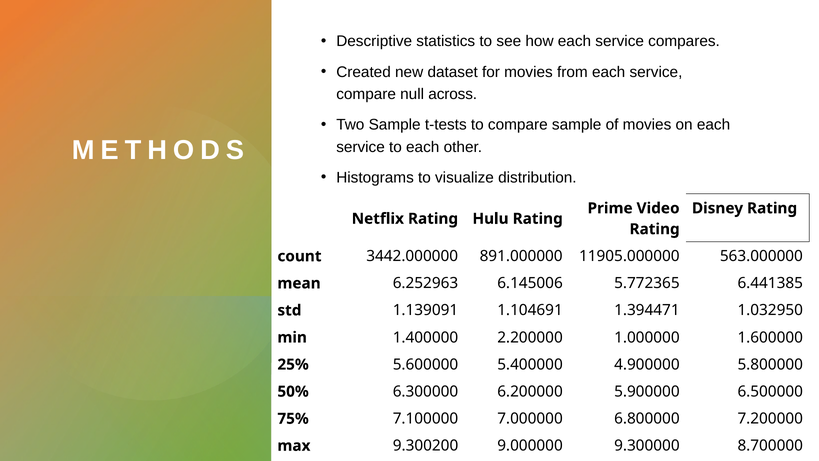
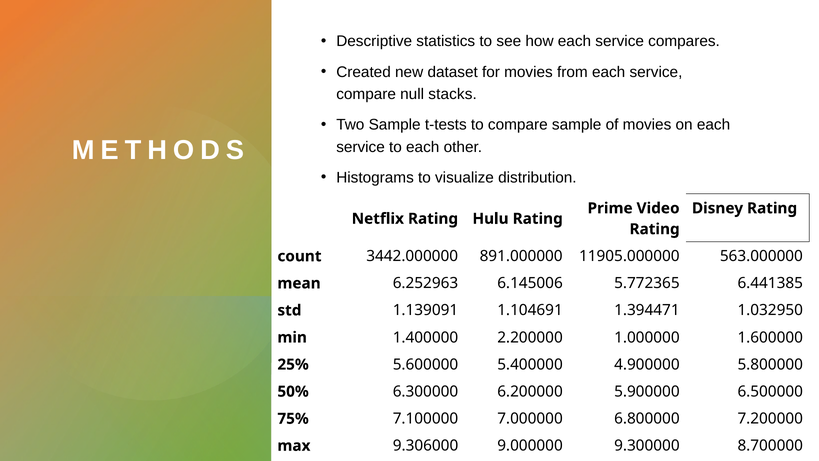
across: across -> stacks
9.300200: 9.300200 -> 9.306000
